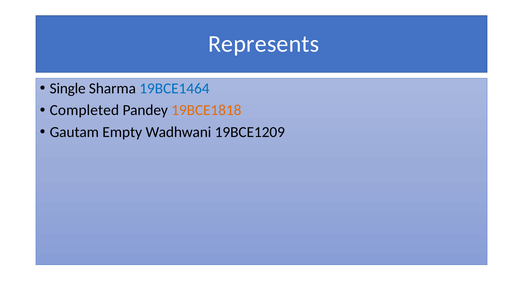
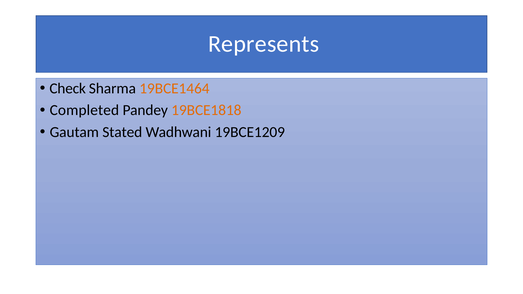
Single: Single -> Check
19BCE1464 colour: blue -> orange
Empty: Empty -> Stated
